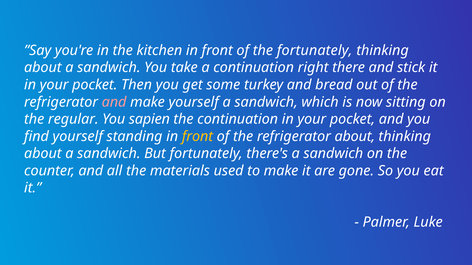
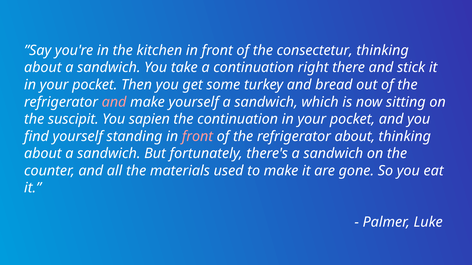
the fortunately: fortunately -> consectetur
regular: regular -> suscipit
front at (197, 137) colour: yellow -> pink
